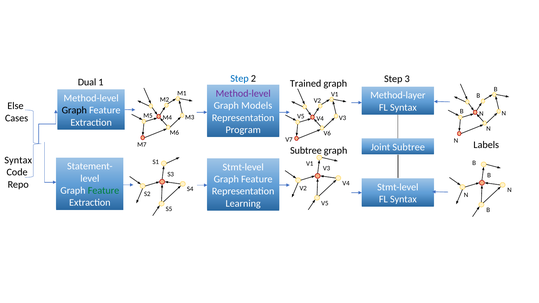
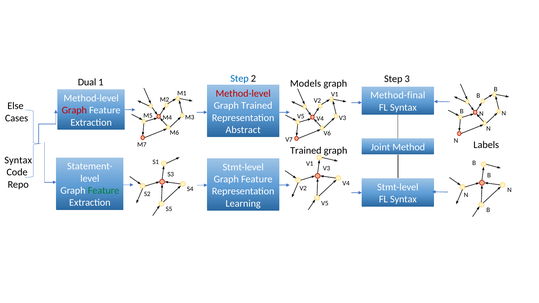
Trained: Trained -> Models
Method-level at (243, 93) colour: purple -> red
Method-layer: Method-layer -> Method-final
Models at (257, 106): Models -> Trained
Graph at (74, 110) colour: black -> red
Program: Program -> Abstract
Joint Subtree: Subtree -> Method
Subtree at (306, 151): Subtree -> Trained
